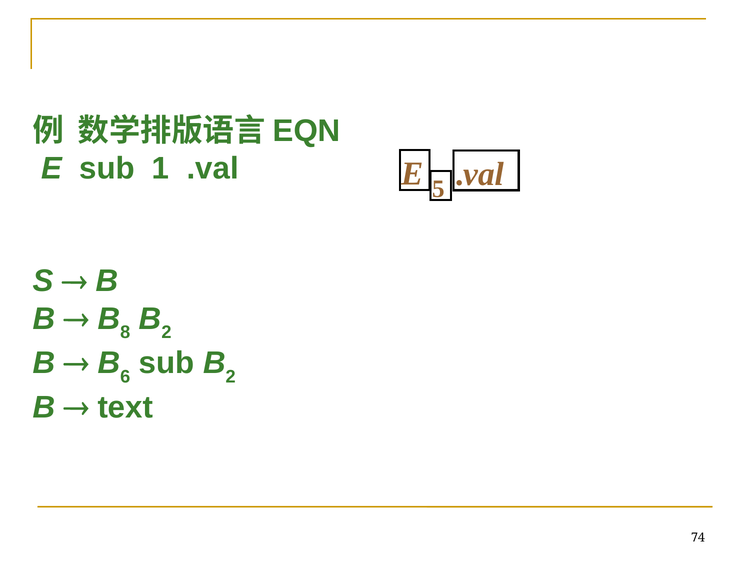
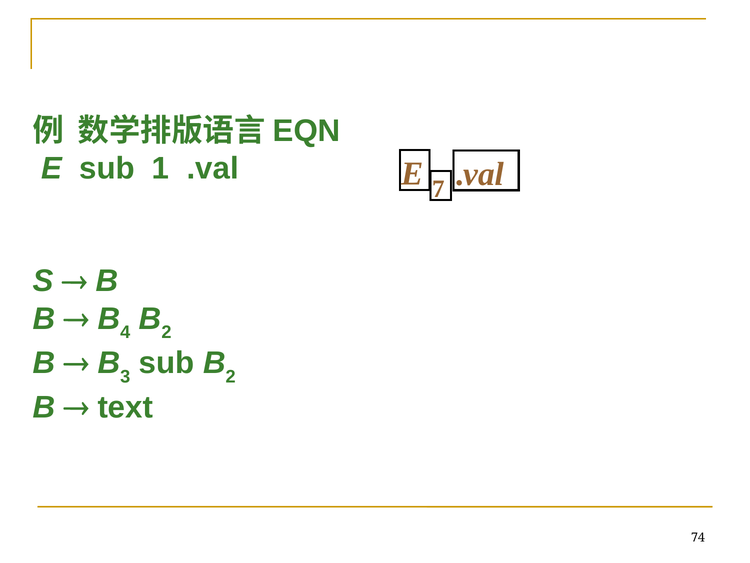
5: 5 -> 7
8: 8 -> 4
6: 6 -> 3
